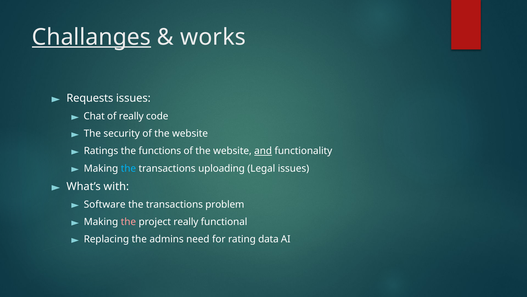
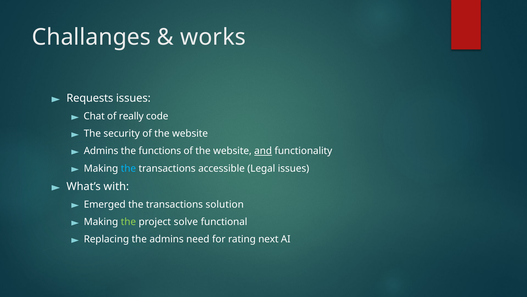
Challanges underline: present -> none
Ratings at (101, 151): Ratings -> Admins
uploading: uploading -> accessible
Software: Software -> Emerged
problem: problem -> solution
the at (128, 221) colour: pink -> light green
project really: really -> solve
data: data -> next
